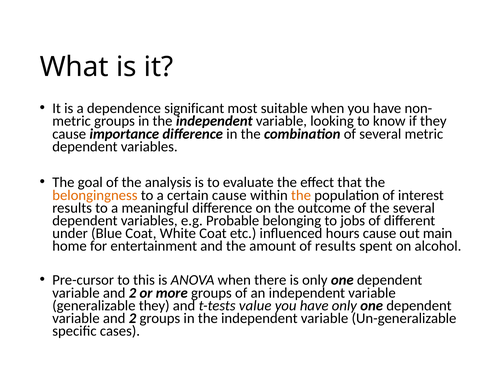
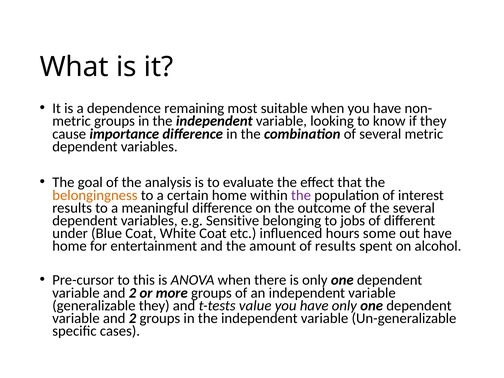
significant: significant -> remaining
certain cause: cause -> home
the at (301, 195) colour: orange -> purple
Probable: Probable -> Sensitive
hours cause: cause -> some
out main: main -> have
